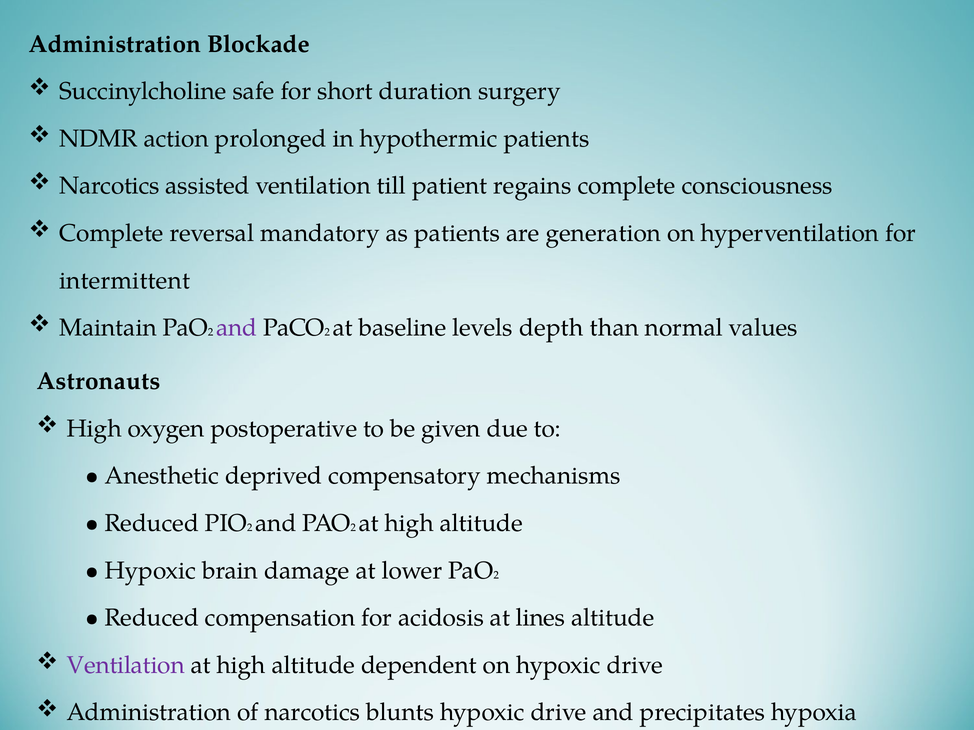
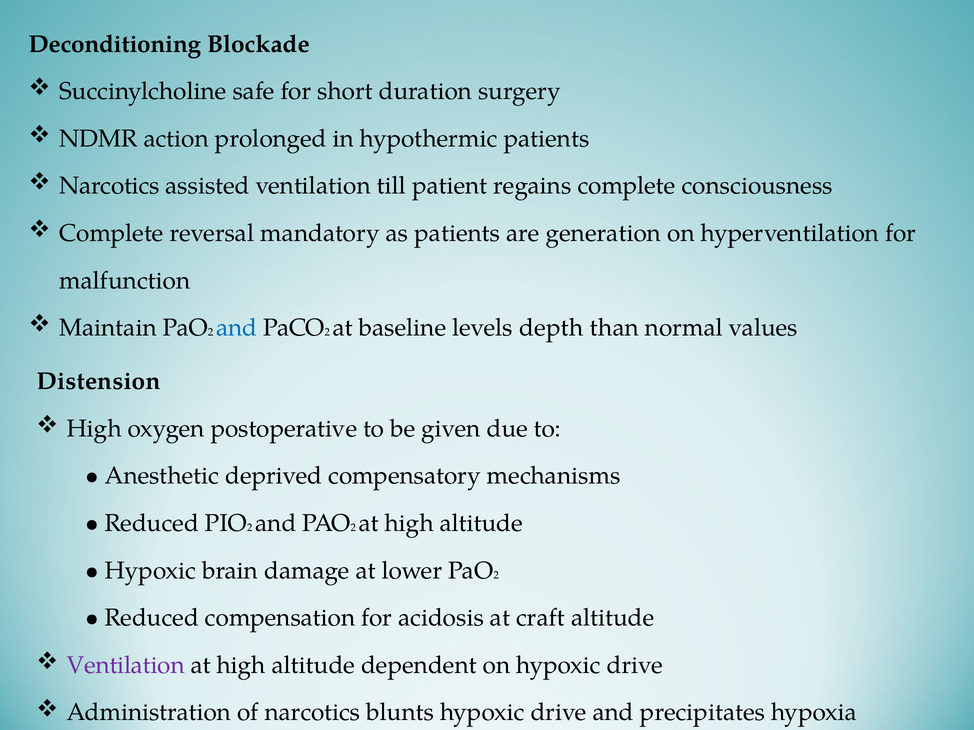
Administration at (115, 44): Administration -> Deconditioning
intermittent: intermittent -> malfunction
and at (237, 328) colour: purple -> blue
Astronauts: Astronauts -> Distension
lines: lines -> craft
